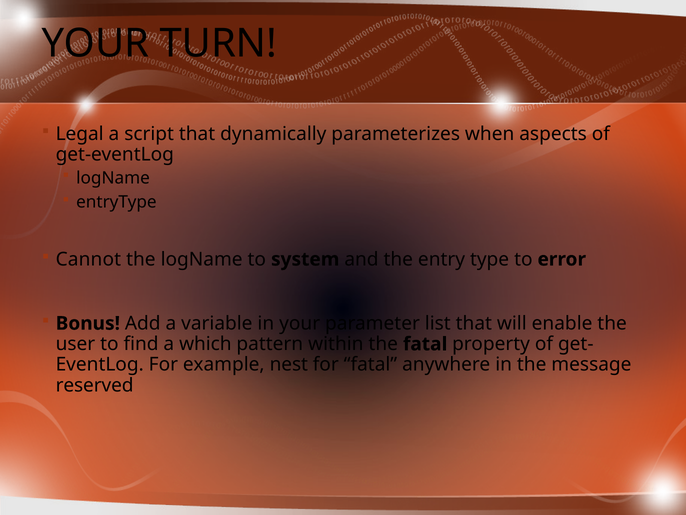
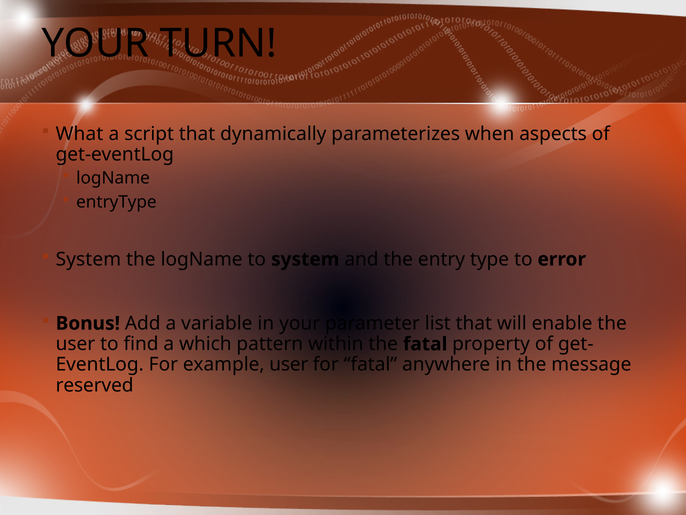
Legal: Legal -> What
Cannot at (88, 259): Cannot -> System
example nest: nest -> user
